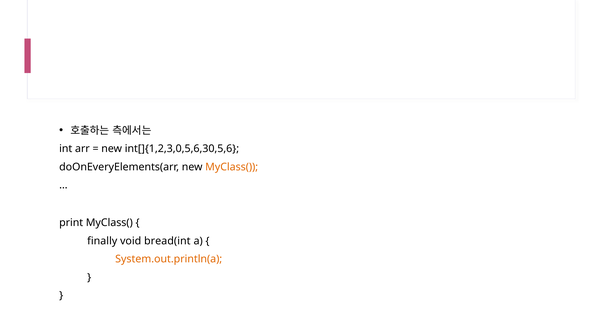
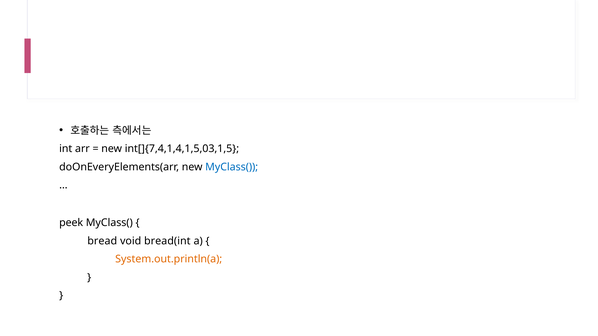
int[]{1,2,3,0,5,6,30,5,6: int[]{1,2,3,0,5,6,30,5,6 -> int[]{7,4,1,4,1,5,03,1,5
MyClass( at (232, 167) colour: orange -> blue
print: print -> peek
finally: finally -> bread
